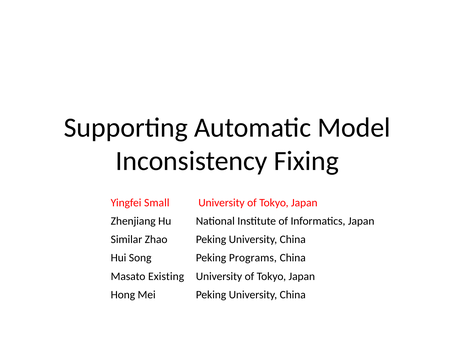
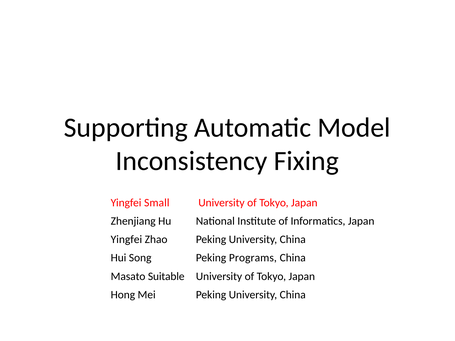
Similar at (126, 240): Similar -> Yingfei
Existing: Existing -> Suitable
